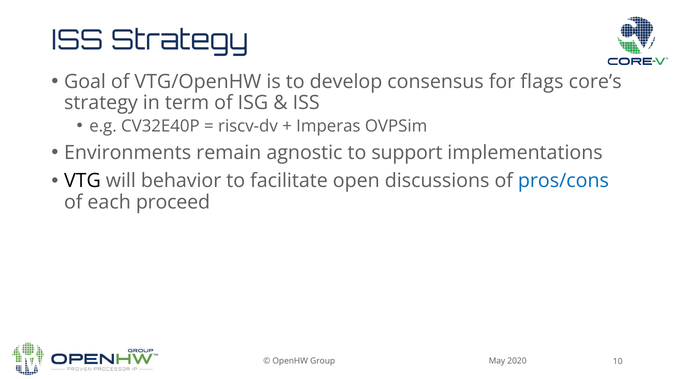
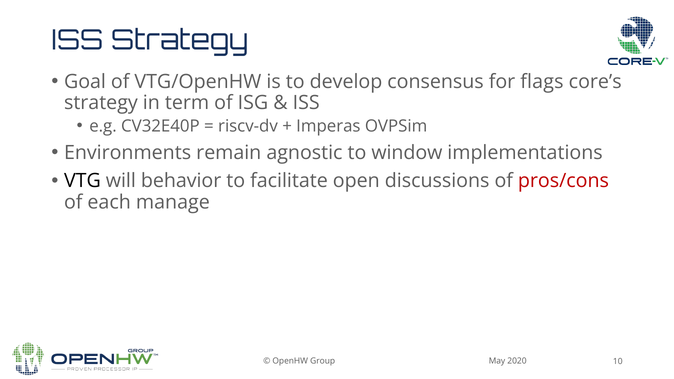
support: support -> window
pros/cons colour: blue -> red
proceed: proceed -> manage
